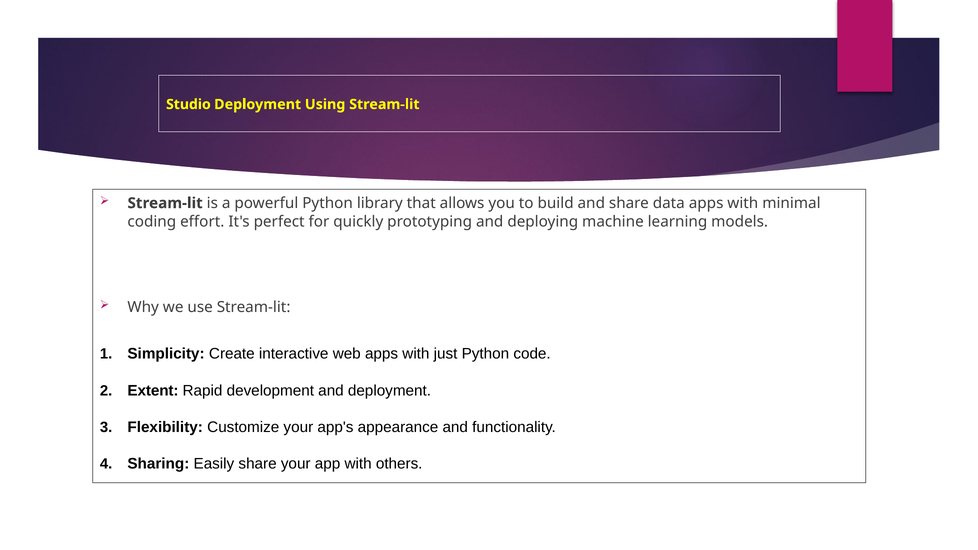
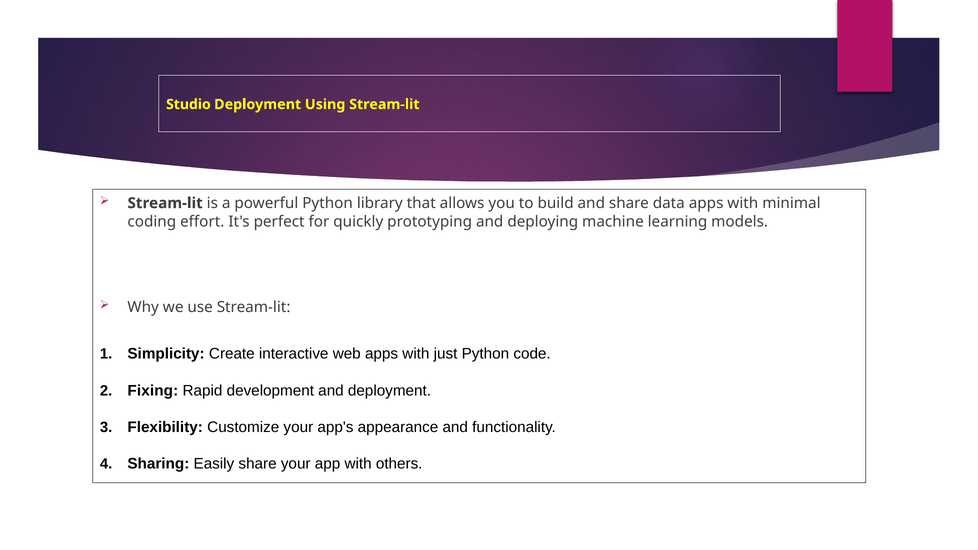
Extent: Extent -> Fixing
